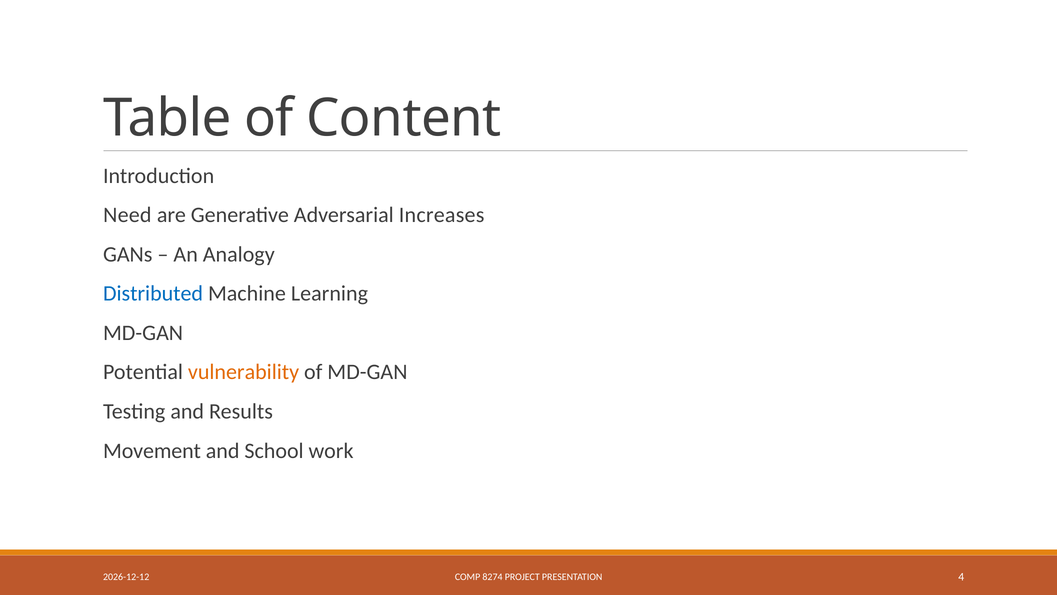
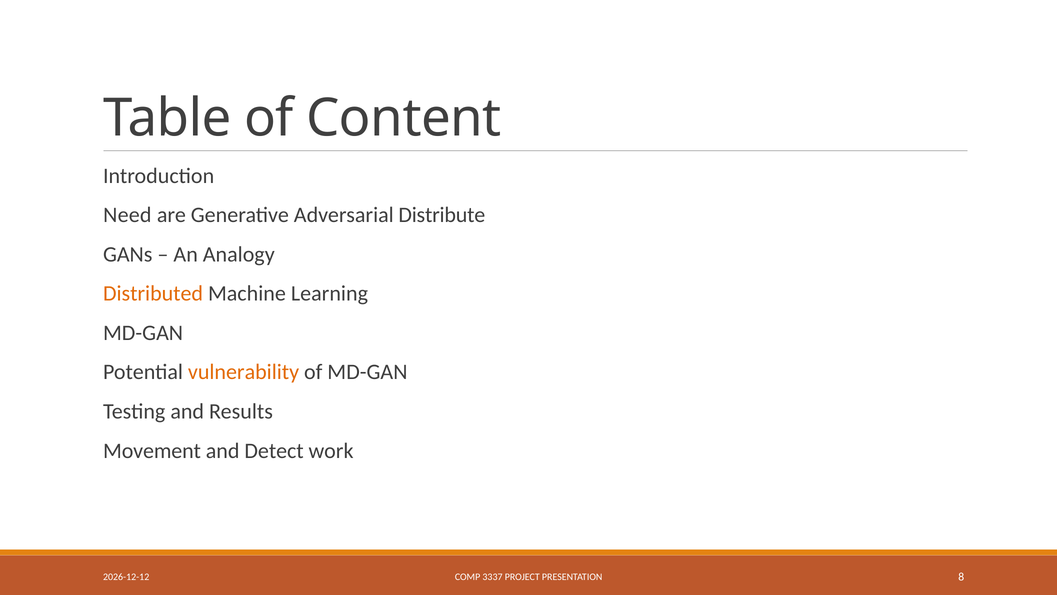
Increases: Increases -> Distribute
Distributed colour: blue -> orange
School: School -> Detect
8274: 8274 -> 3337
4: 4 -> 8
